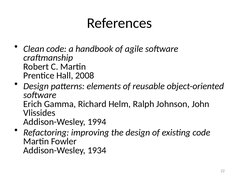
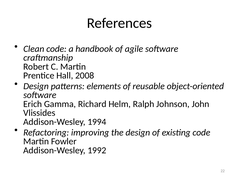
1934: 1934 -> 1992
